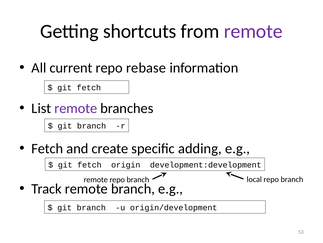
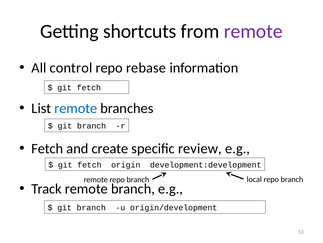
current: current -> control
remote at (76, 108) colour: purple -> blue
adding: adding -> review
